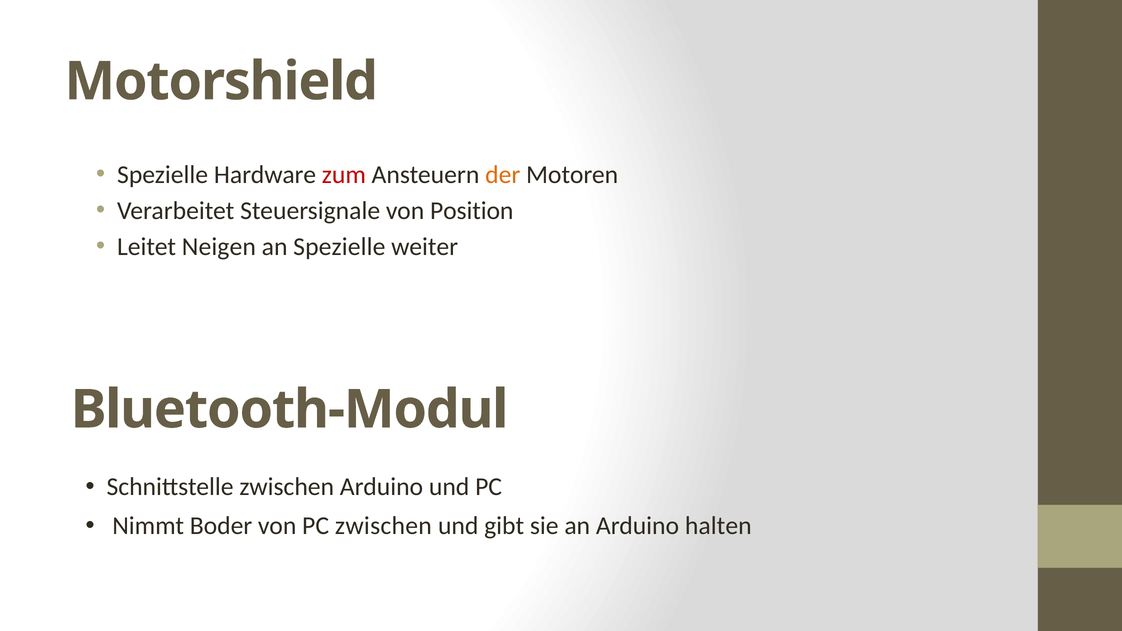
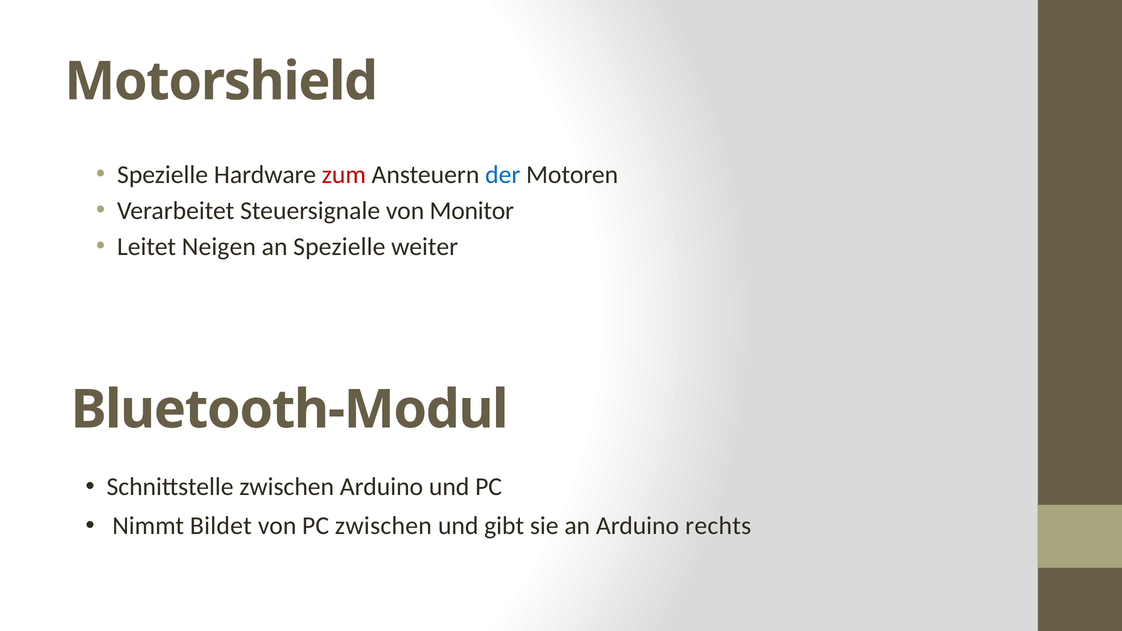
der colour: orange -> blue
Position: Position -> Monitor
Boder: Boder -> Bildet
halten: halten -> rechts
